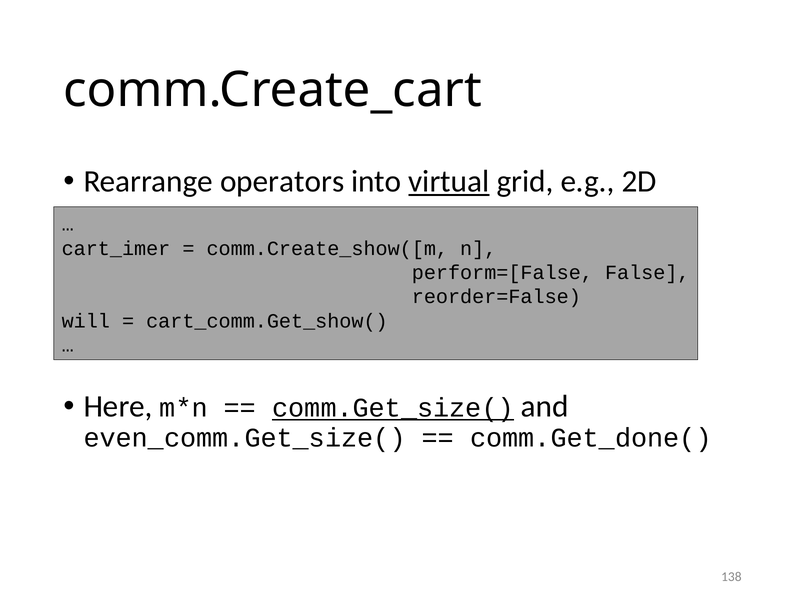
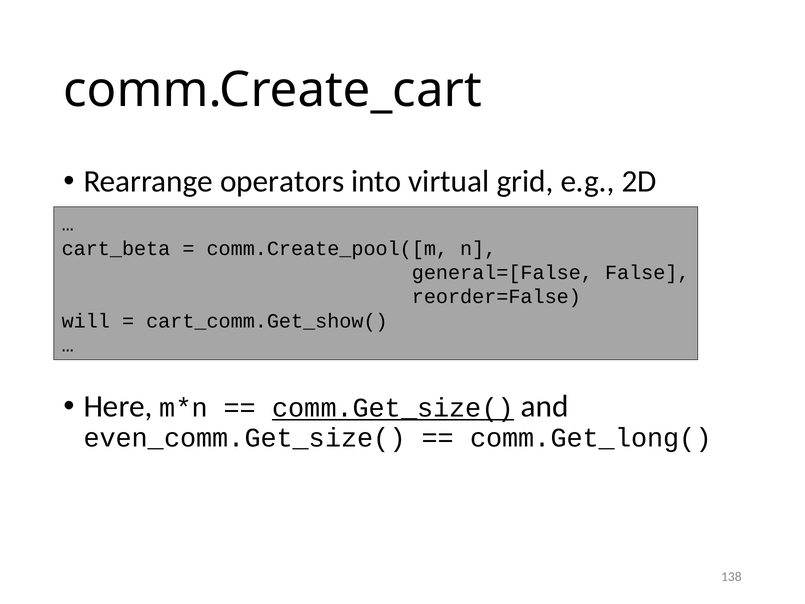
virtual underline: present -> none
cart_imer: cart_imer -> cart_beta
comm.Create_show([m: comm.Create_show([m -> comm.Create_pool([m
perform=[False: perform=[False -> general=[False
comm.Get_done(: comm.Get_done( -> comm.Get_long(
